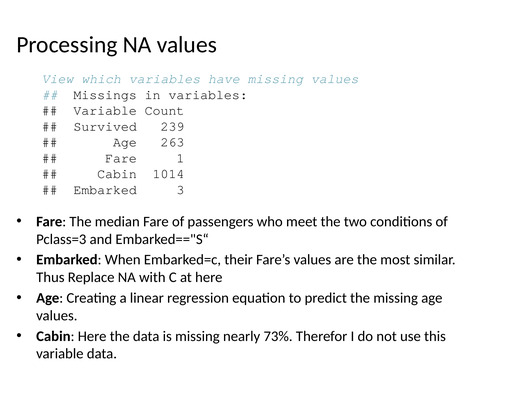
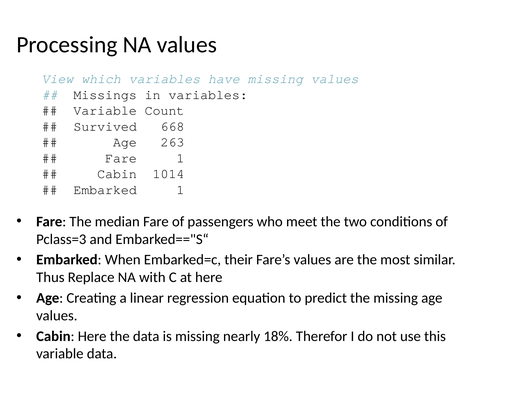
239: 239 -> 668
Embarked 3: 3 -> 1
73%: 73% -> 18%
